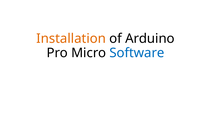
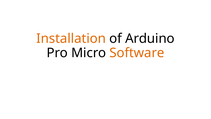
Software colour: blue -> orange
